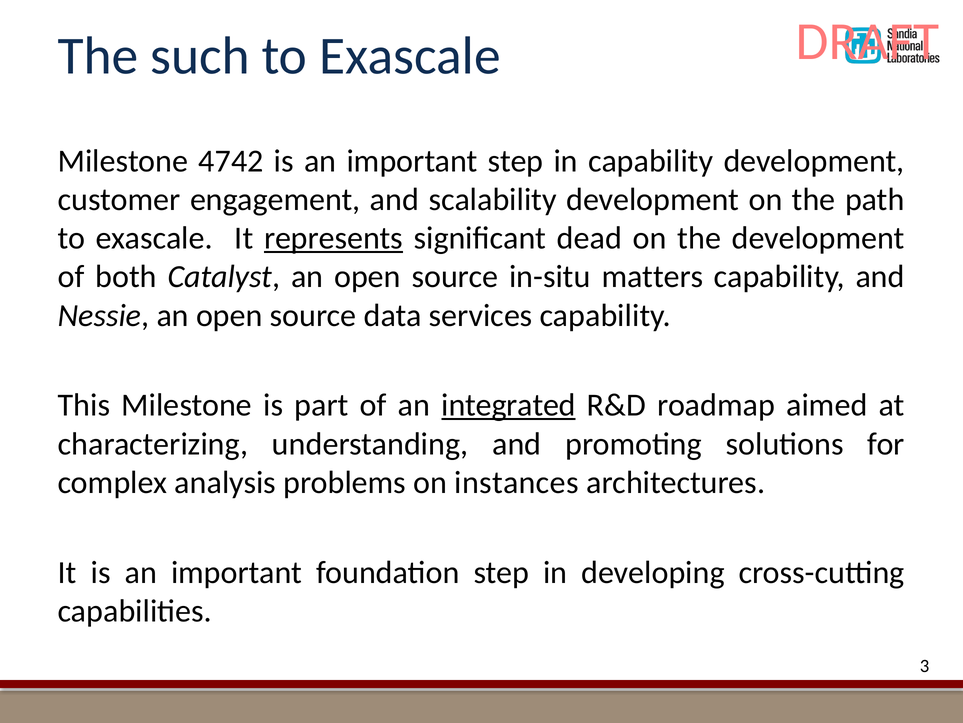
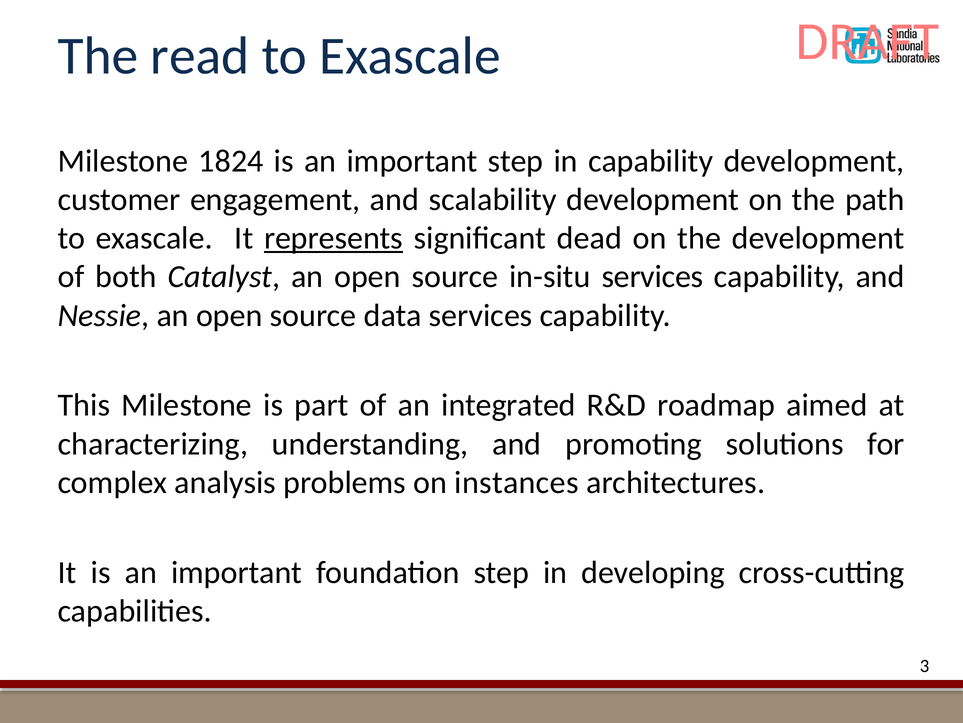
such: such -> read
4742: 4742 -> 1824
in-situ matters: matters -> services
integrated underline: present -> none
